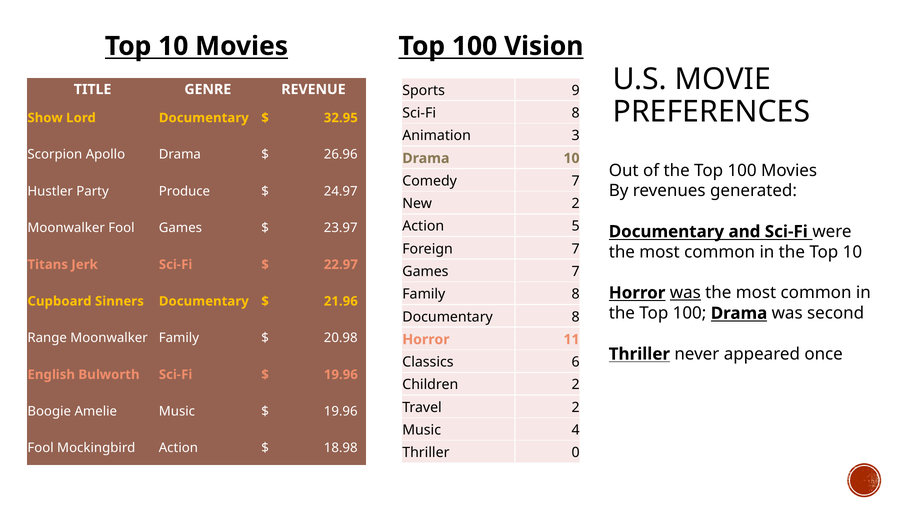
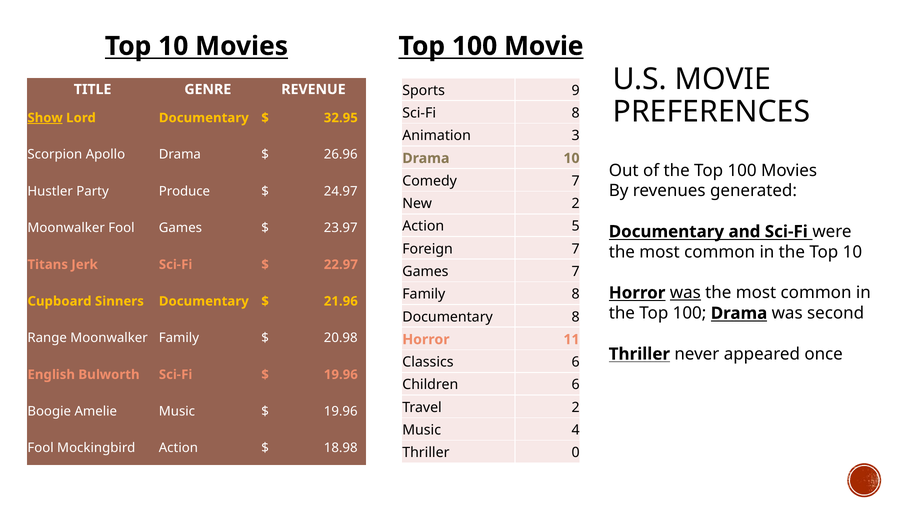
100 Vision: Vision -> Movie
Show underline: none -> present
Children 2: 2 -> 6
